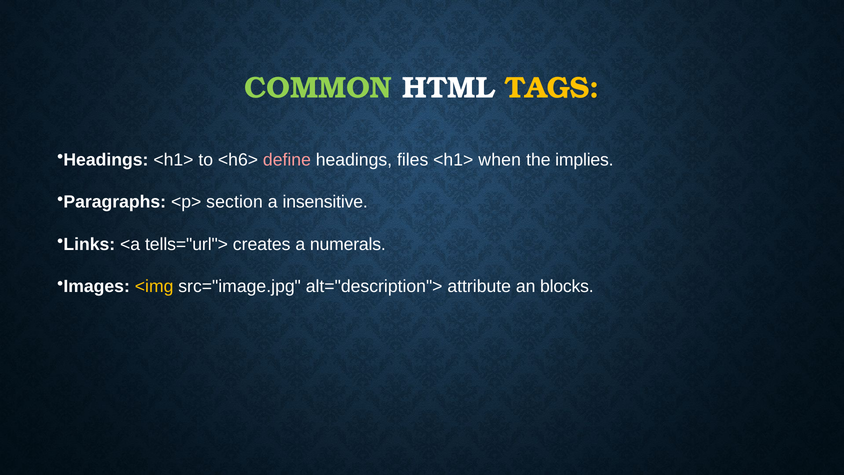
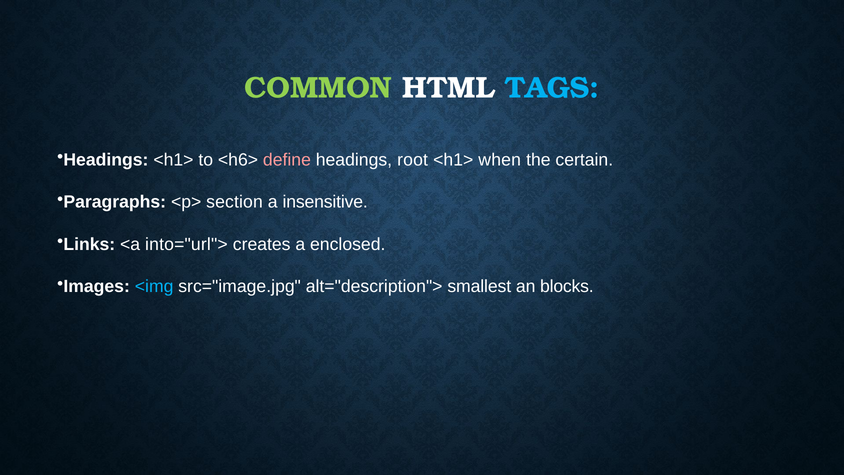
TAGS colour: yellow -> light blue
files: files -> root
implies: implies -> certain
tells="url">: tells="url"> -> into="url">
numerals: numerals -> enclosed
<img colour: yellow -> light blue
attribute: attribute -> smallest
